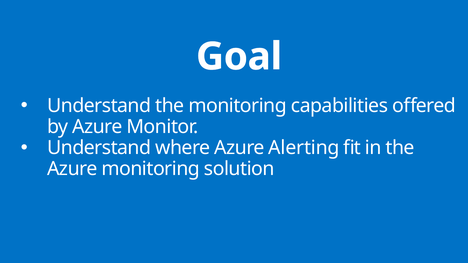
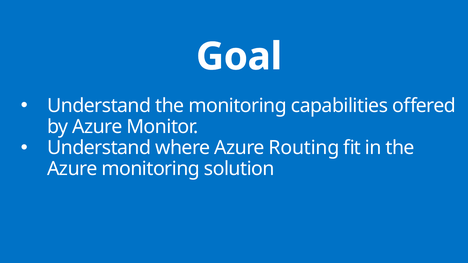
Alerting: Alerting -> Routing
